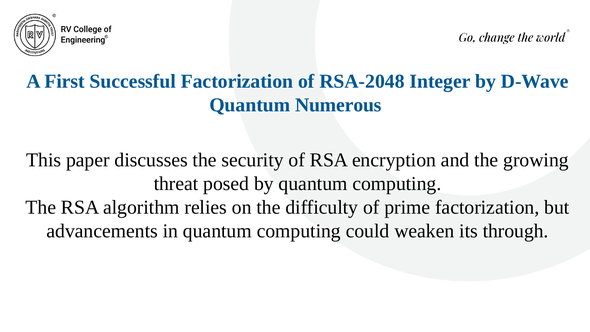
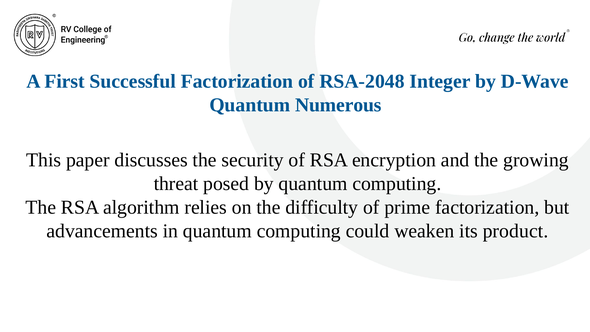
through: through -> product
